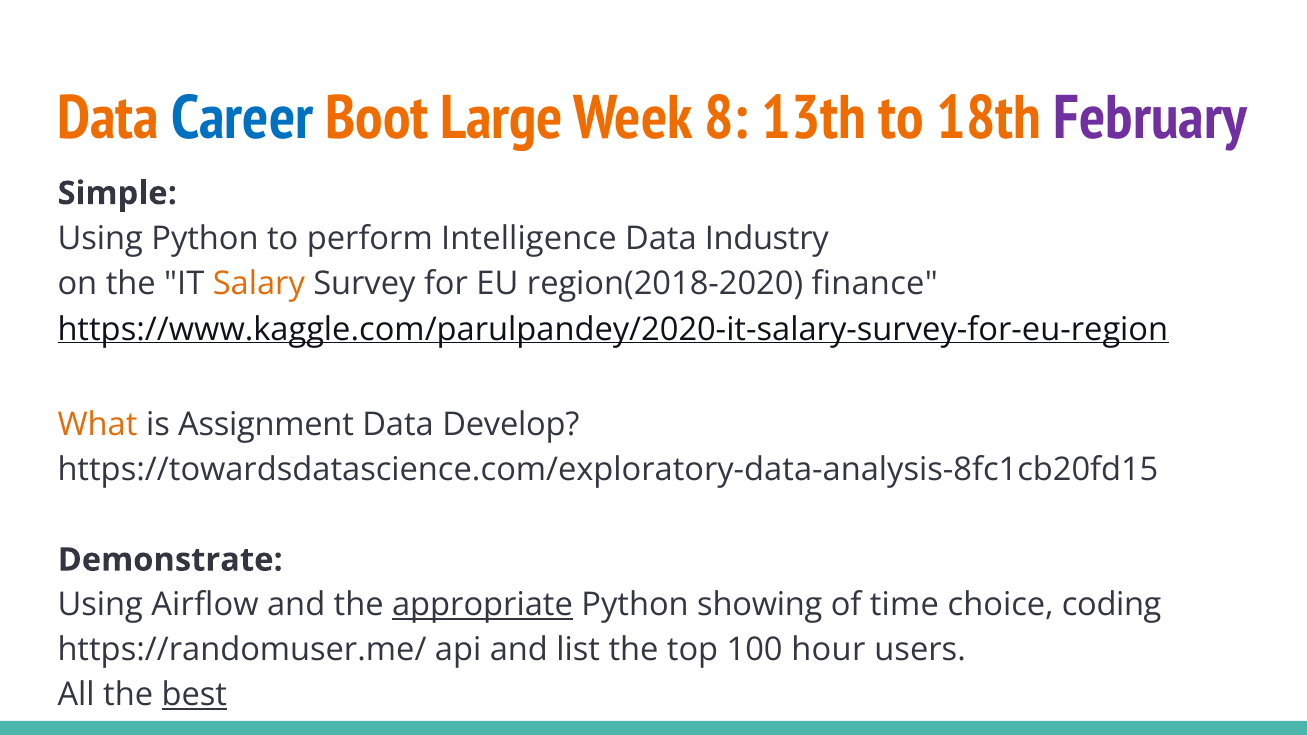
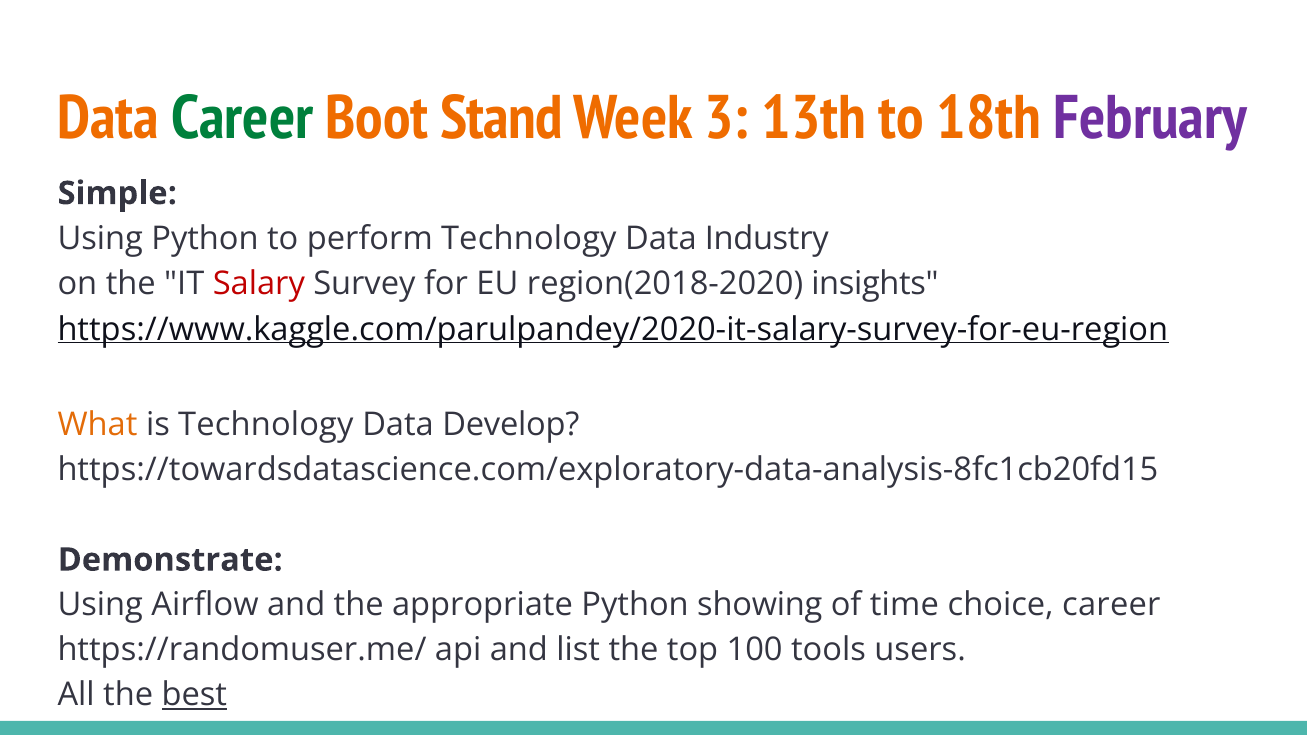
Career at (242, 118) colour: blue -> green
Large: Large -> Stand
8: 8 -> 3
perform Intelligence: Intelligence -> Technology
Salary colour: orange -> red
finance: finance -> insights
is Assignment: Assignment -> Technology
appropriate underline: present -> none
choice coding: coding -> career
hour: hour -> tools
